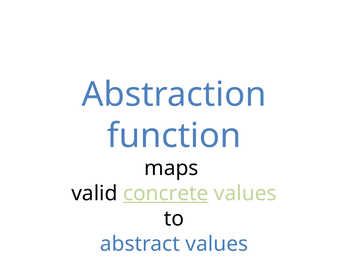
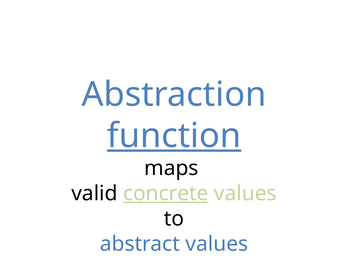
function underline: none -> present
